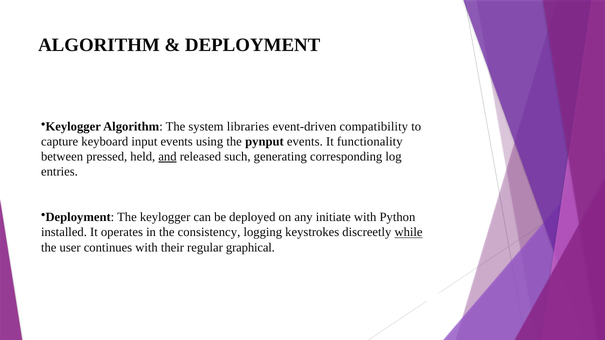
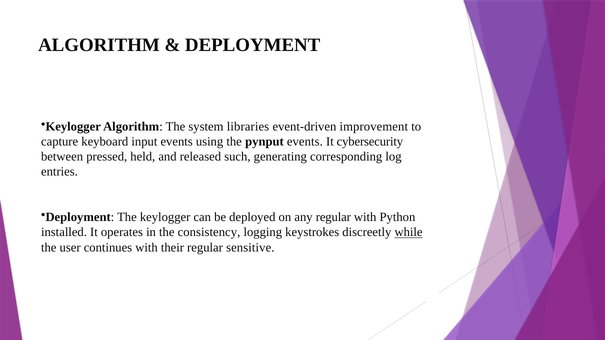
compatibility: compatibility -> improvement
functionality: functionality -> cybersecurity
and underline: present -> none
any initiate: initiate -> regular
graphical: graphical -> sensitive
